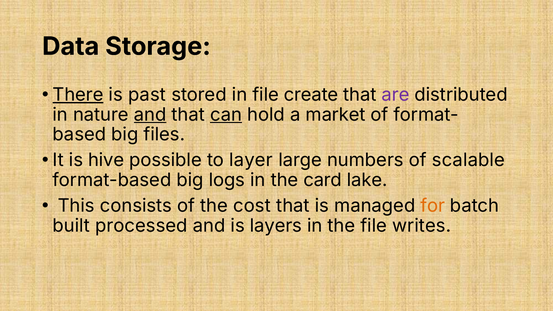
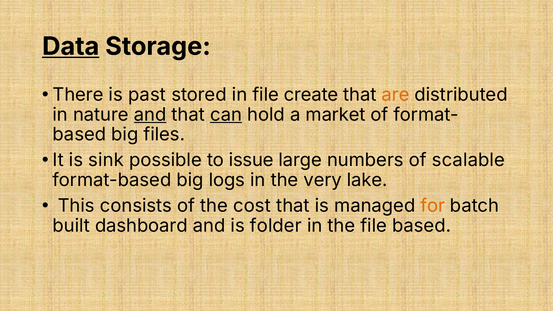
Data underline: none -> present
There underline: present -> none
are colour: purple -> orange
hive: hive -> sink
layer: layer -> issue
card: card -> very
processed: processed -> dashboard
layers: layers -> folder
file writes: writes -> based
